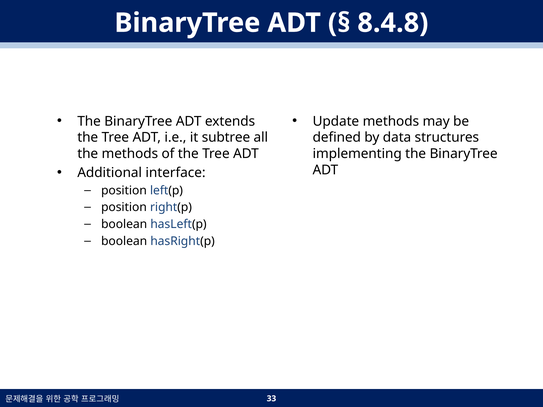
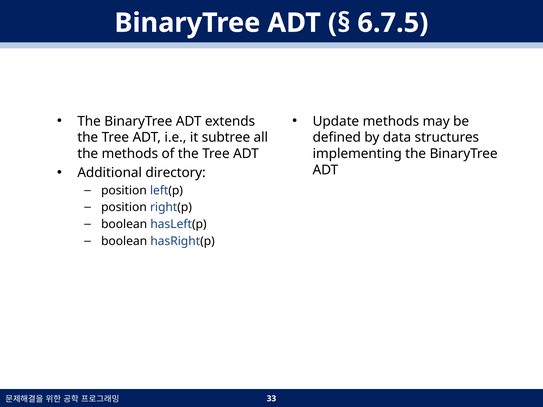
8.4.8: 8.4.8 -> 6.7.5
interface: interface -> directory
